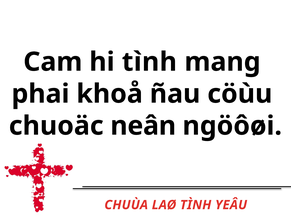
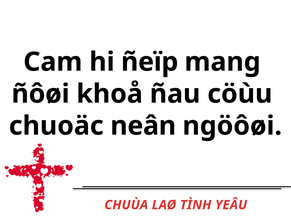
hi tình: tình -> ñeïp
phai: phai -> ñôøi
